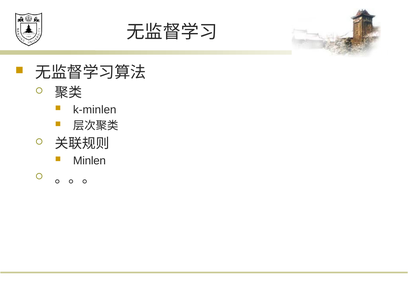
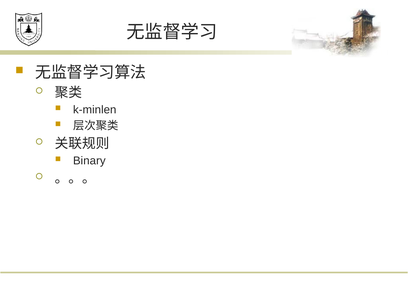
Minlen: Minlen -> Binary
